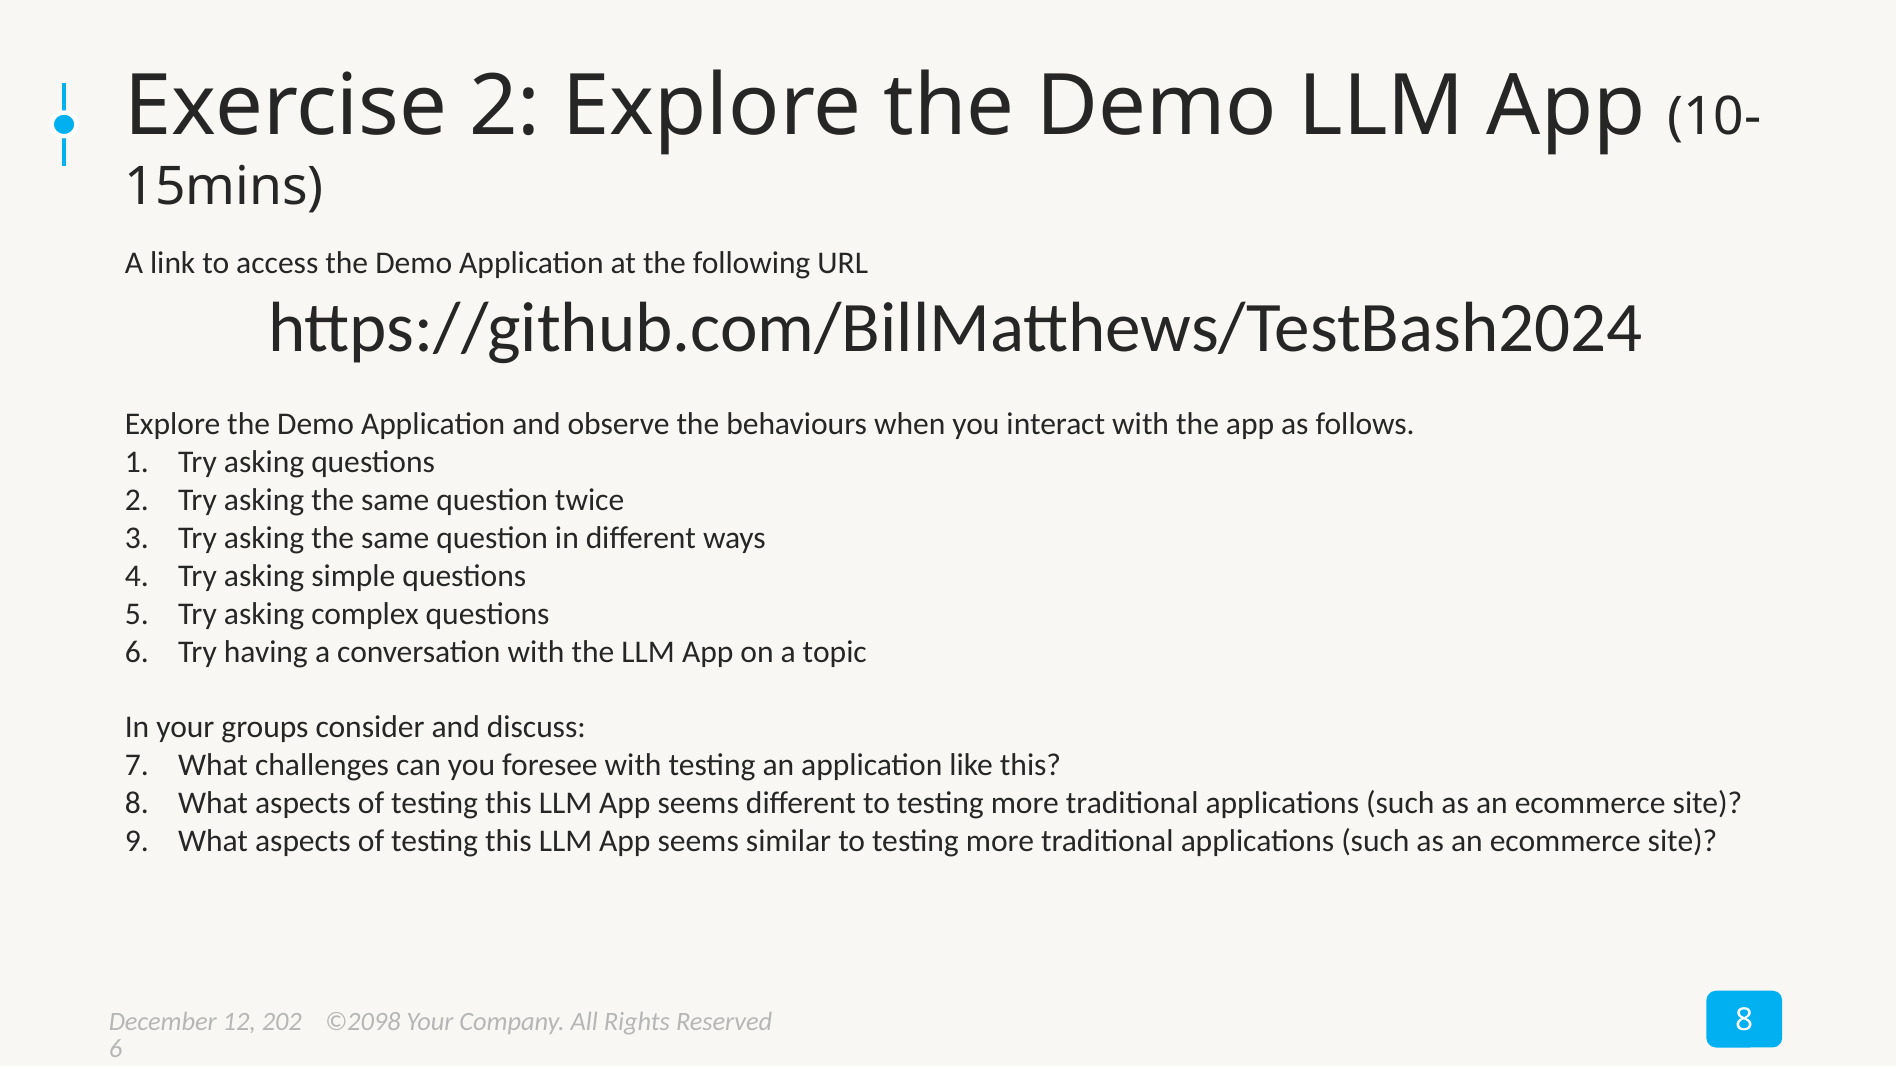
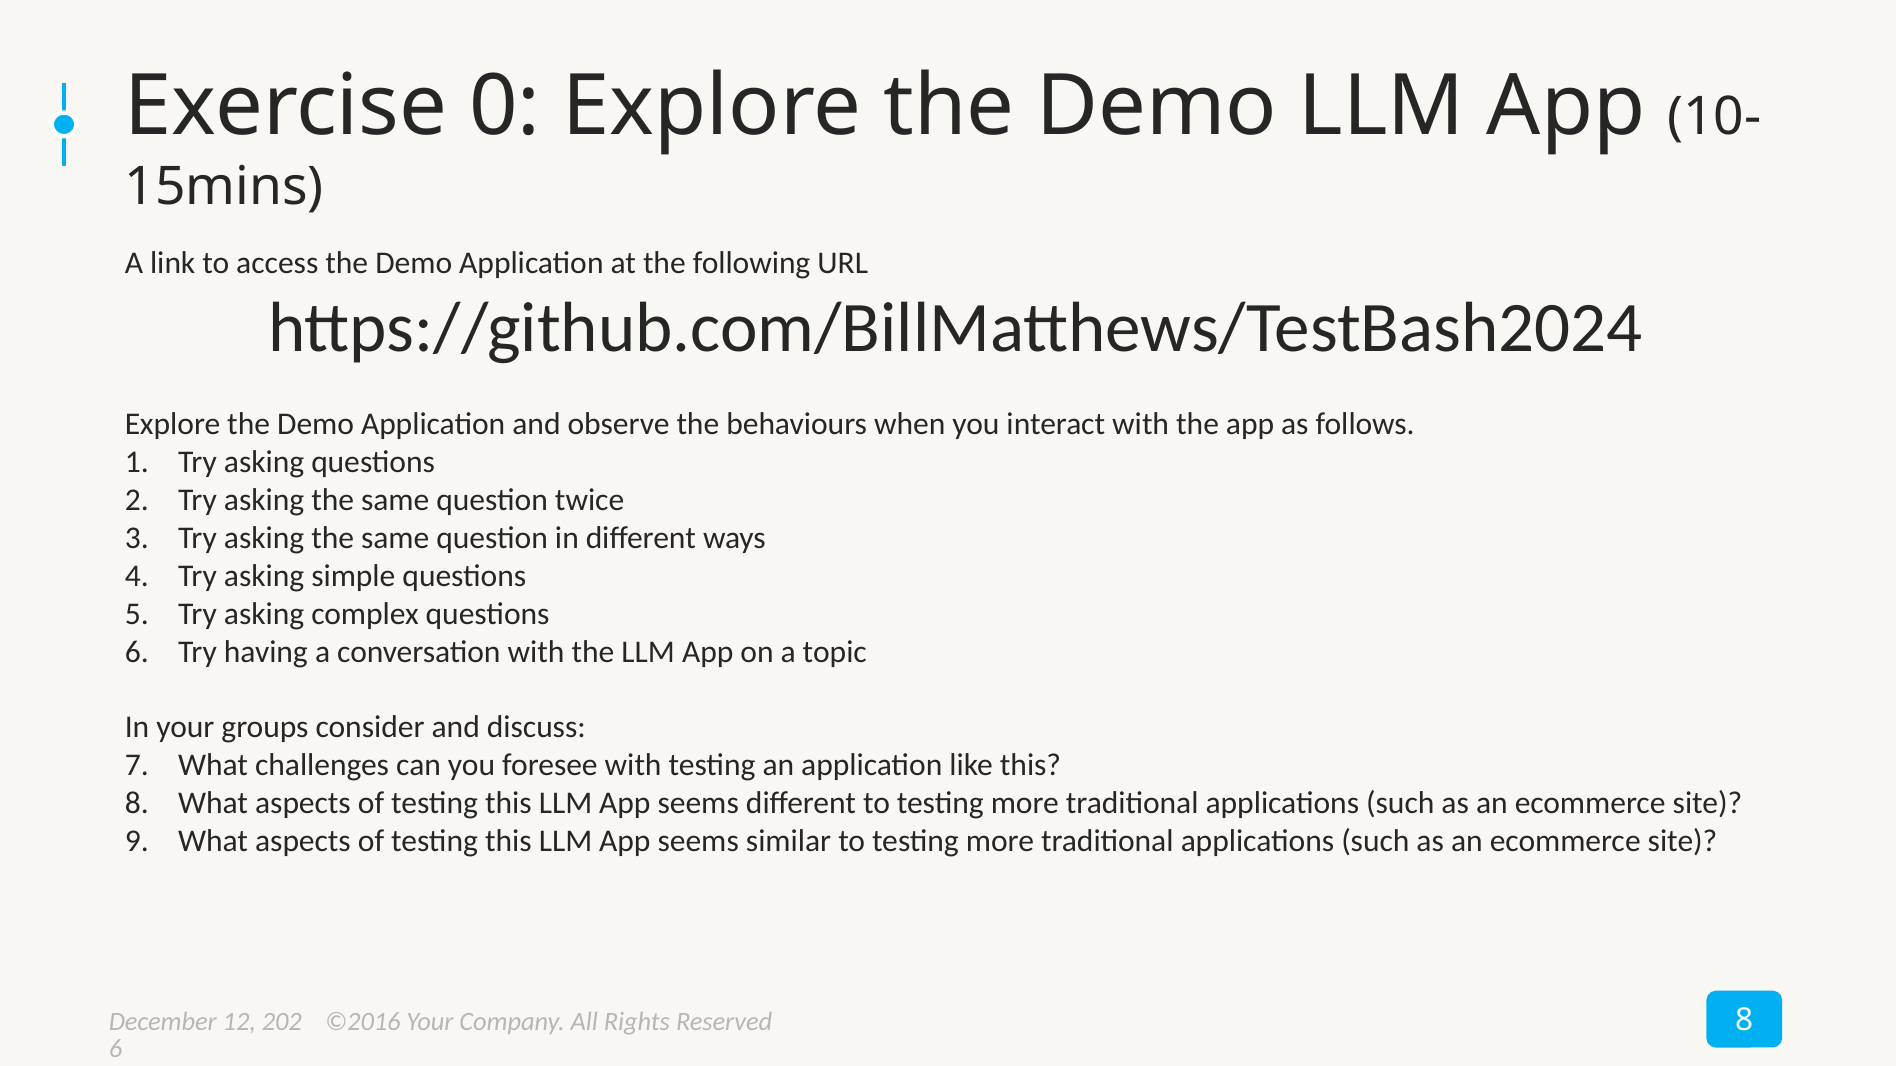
Exercise 2: 2 -> 0
©2098: ©2098 -> ©2016
